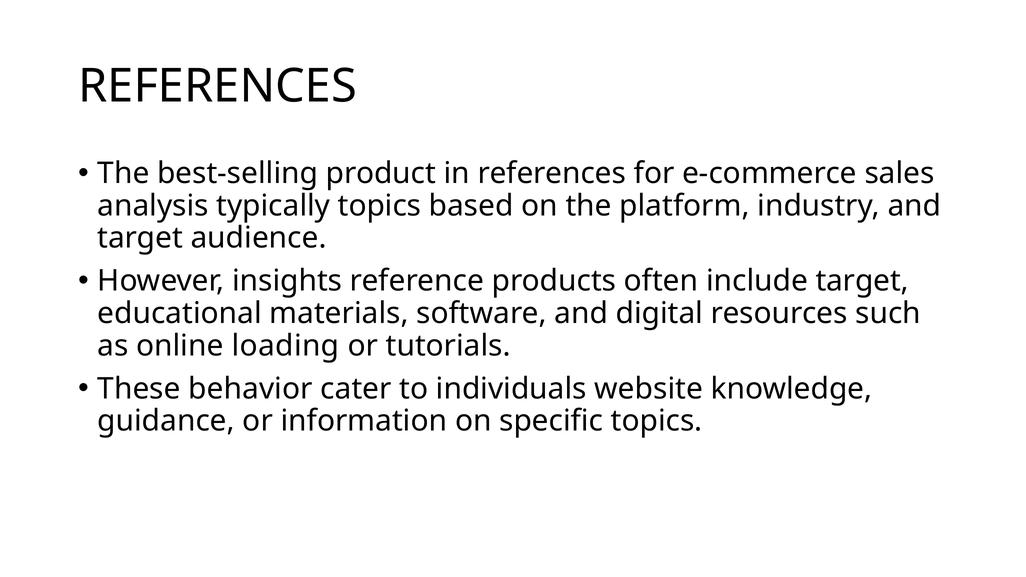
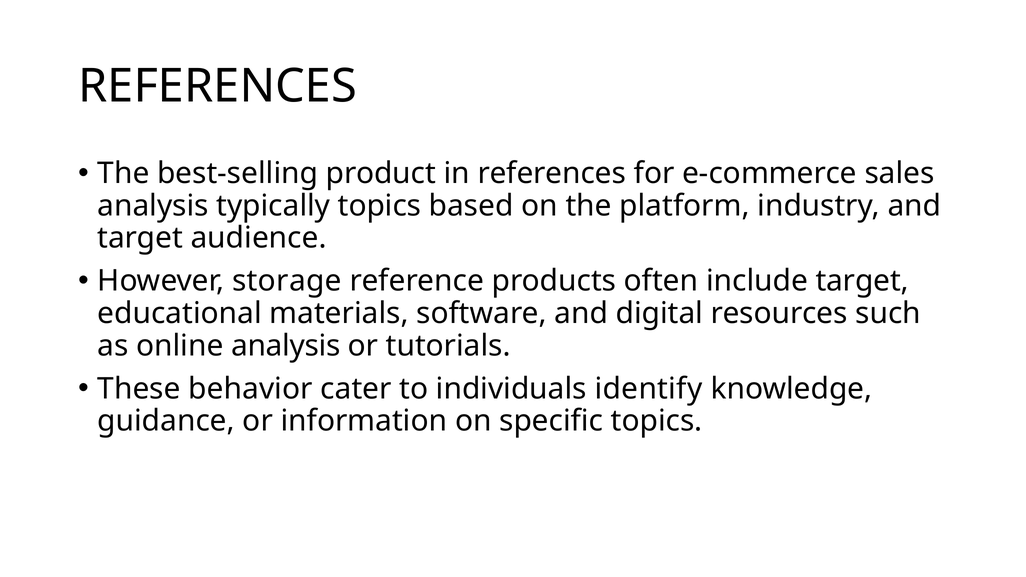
insights: insights -> storage
online loading: loading -> analysis
website: website -> identify
